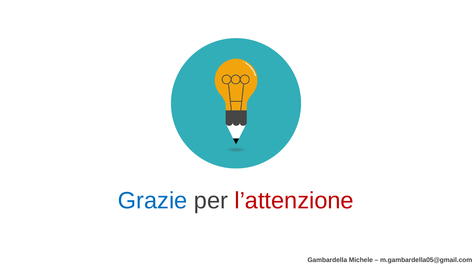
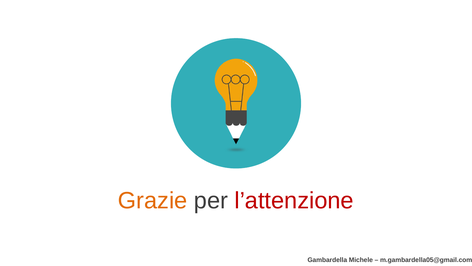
Grazie colour: blue -> orange
